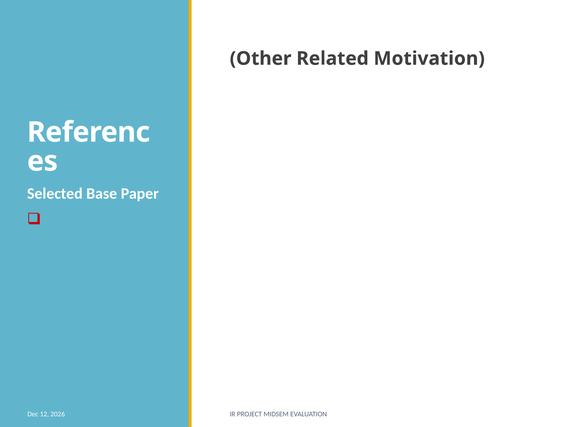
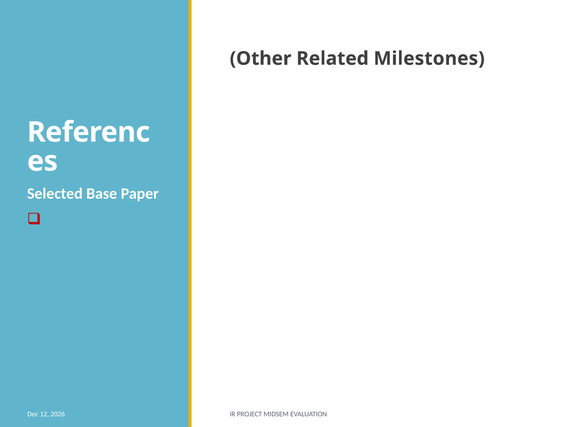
Motivation: Motivation -> Milestones
